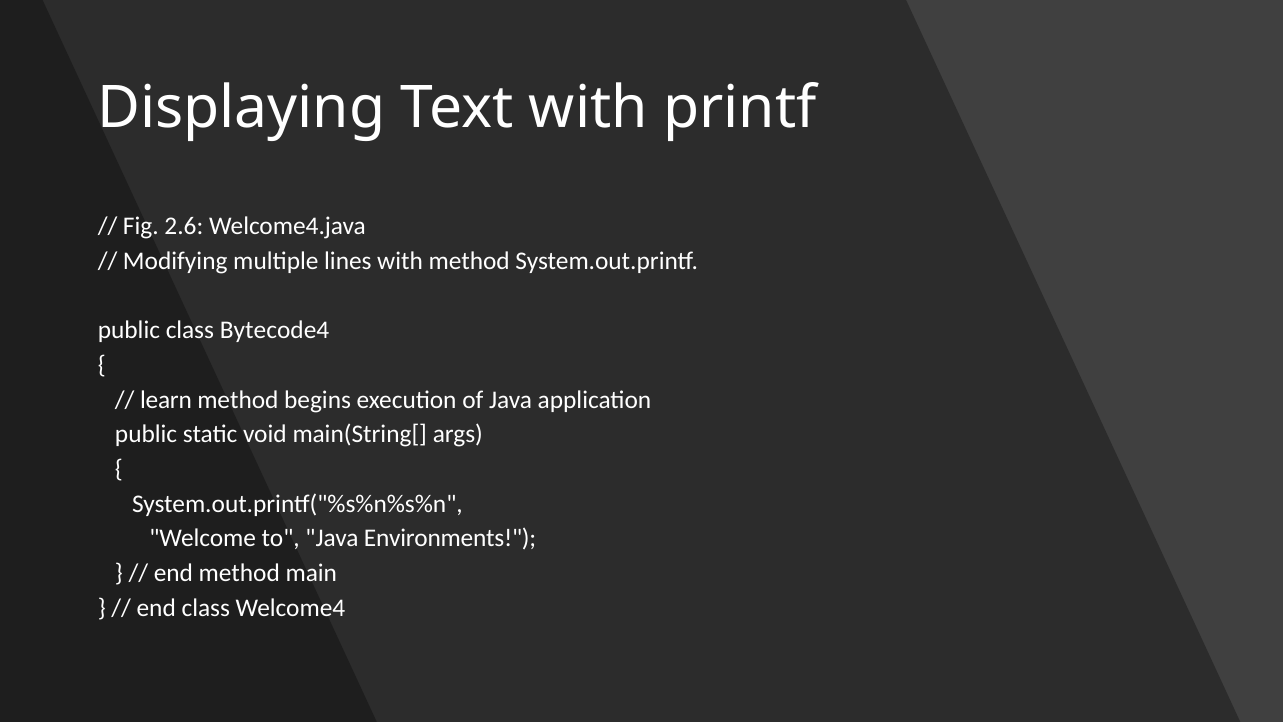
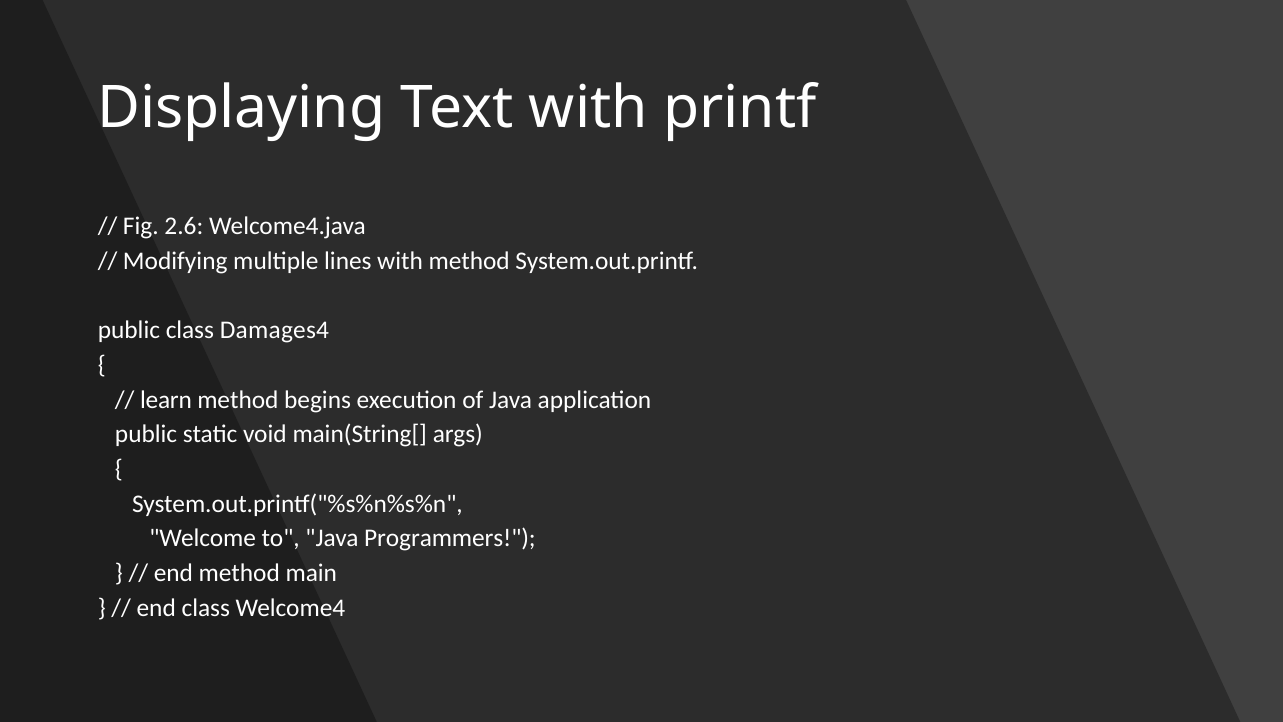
Bytecode4: Bytecode4 -> Damages4
Environments: Environments -> Programmers
